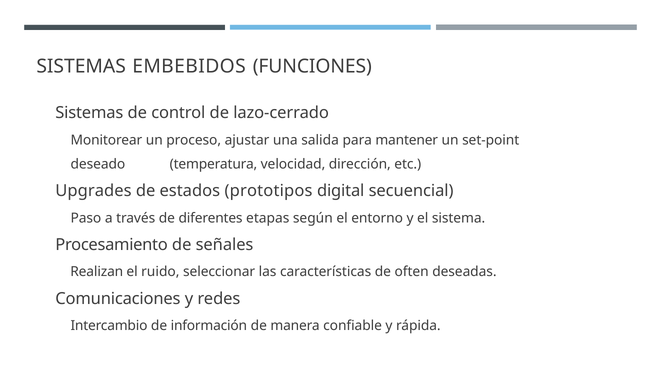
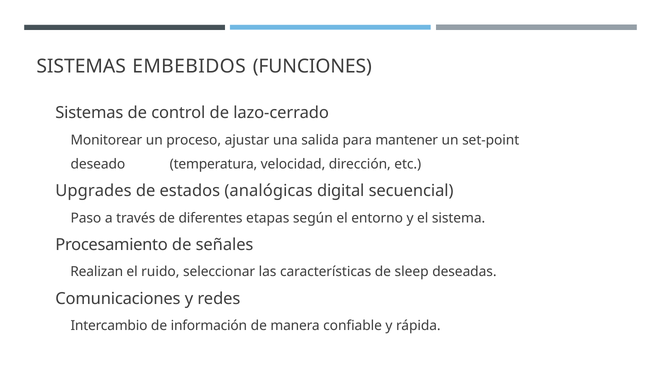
prototipos: prototipos -> analógicas
often: often -> sleep
